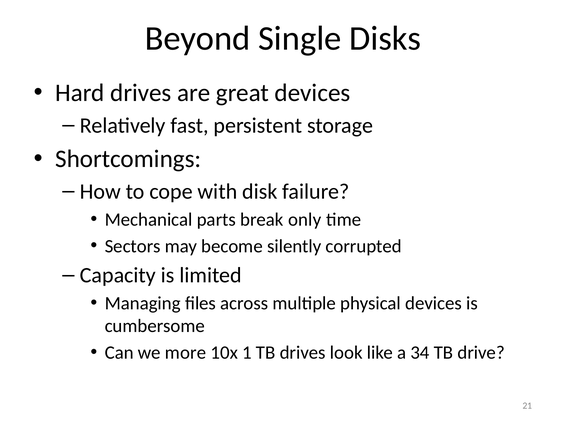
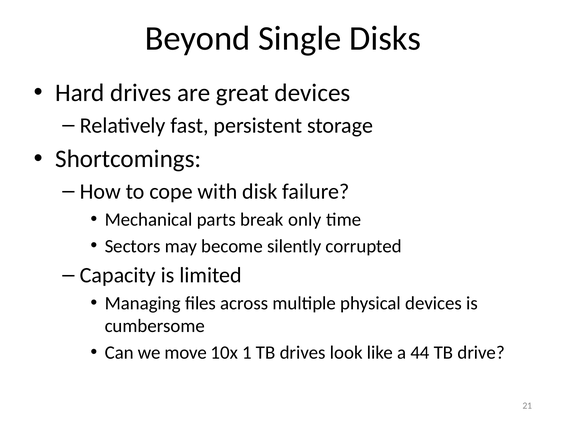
more: more -> move
34: 34 -> 44
